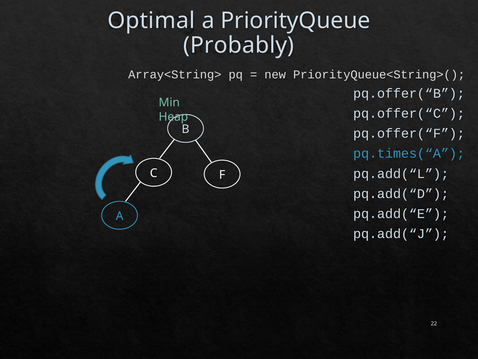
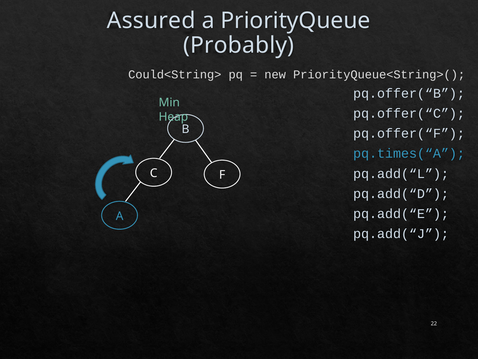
Optimal: Optimal -> Assured
Array<String>: Array<String> -> Could<String>
